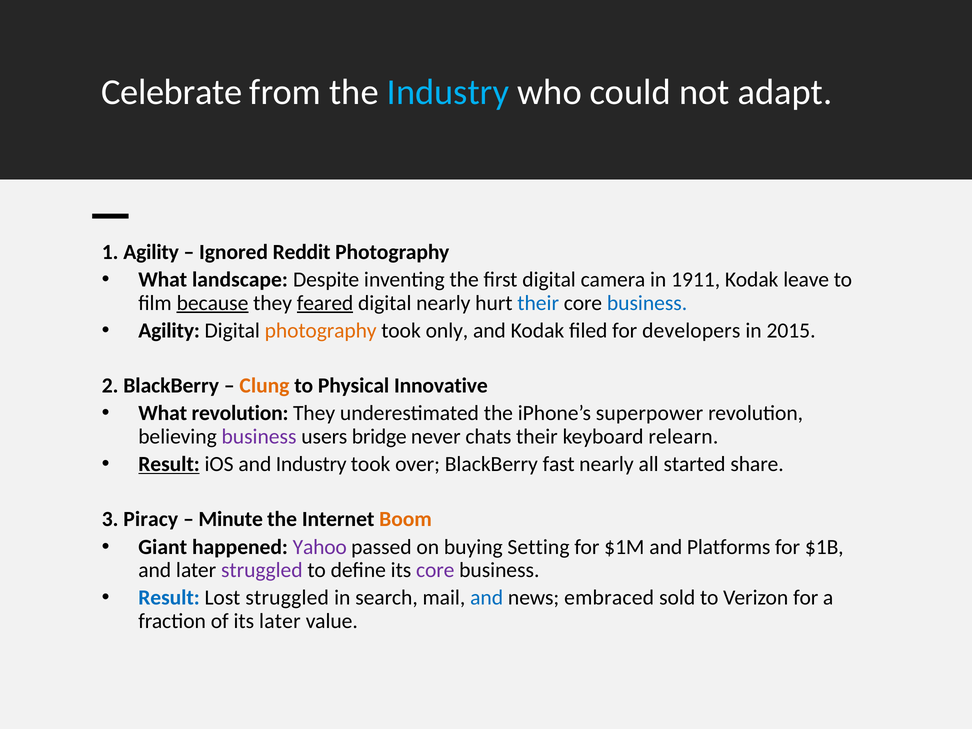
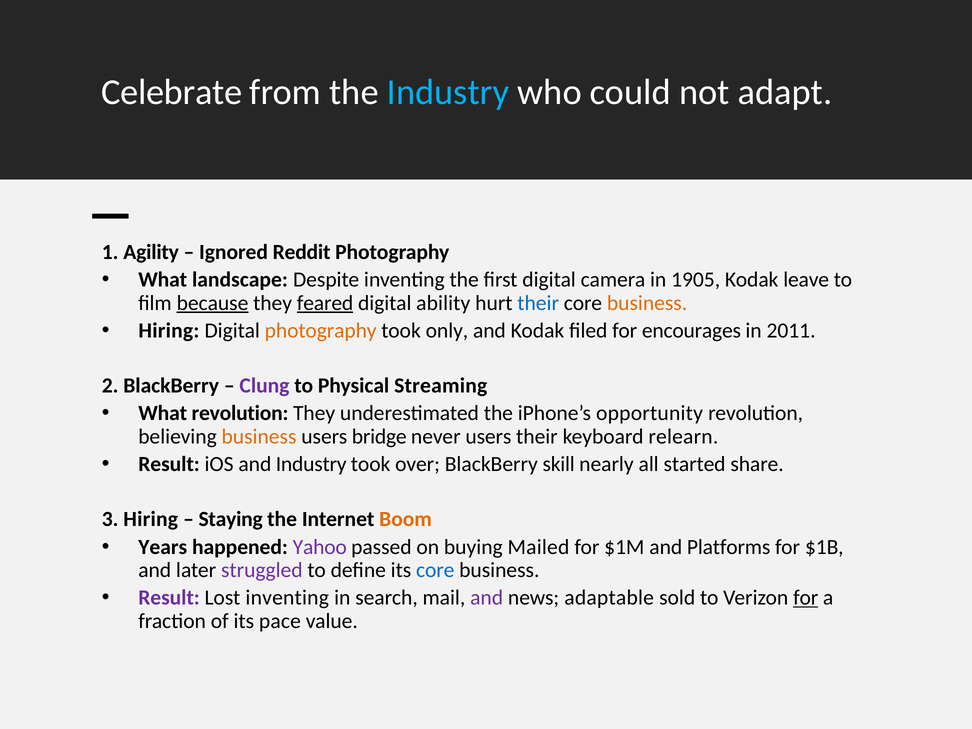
1911: 1911 -> 1905
digital nearly: nearly -> ability
business at (647, 303) colour: blue -> orange
Agility at (169, 331): Agility -> Hiring
developers: developers -> encourages
2015: 2015 -> 2011
Clung colour: orange -> purple
Innovative: Innovative -> Streaming
superpower: superpower -> opportunity
business at (259, 437) colour: purple -> orange
never chats: chats -> users
Result at (169, 464) underline: present -> none
fast: fast -> skill
3 Piracy: Piracy -> Hiring
Minute: Minute -> Staying
Giant: Giant -> Years
Setting: Setting -> Mailed
core at (435, 570) colour: purple -> blue
Result at (169, 598) colour: blue -> purple
Lost struggled: struggled -> inventing
and at (487, 598) colour: blue -> purple
embraced: embraced -> adaptable
for at (806, 598) underline: none -> present
its later: later -> pace
